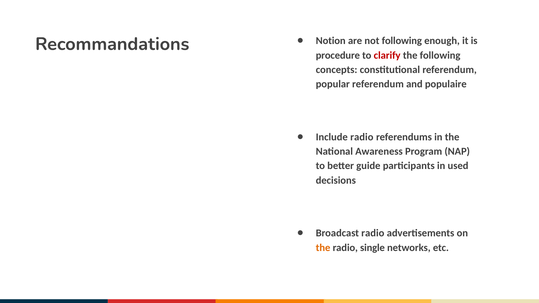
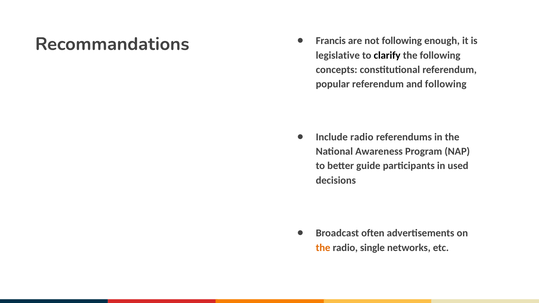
Notion: Notion -> Francis
procedure: procedure -> legislative
clarify colour: red -> black
and populaire: populaire -> following
Broadcast radio: radio -> often
